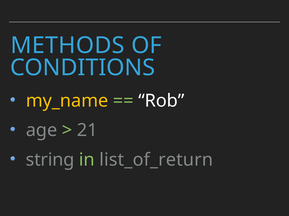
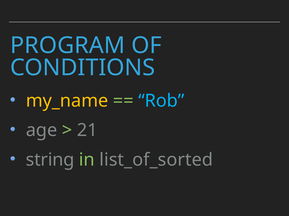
METHODS: METHODS -> PROGRAM
Rob colour: white -> light blue
list_of_return: list_of_return -> list_of_sorted
